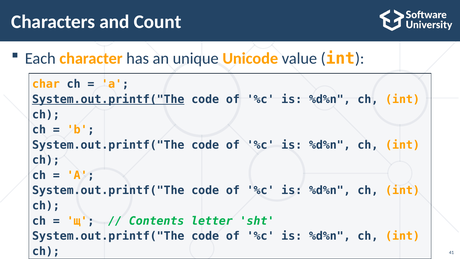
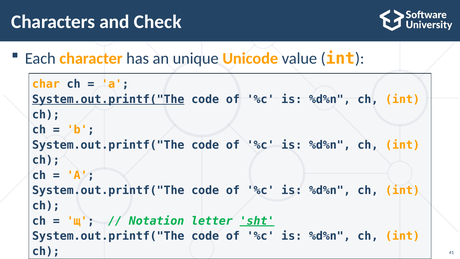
Count: Count -> Check
Contents: Contents -> Notation
sht underline: none -> present
